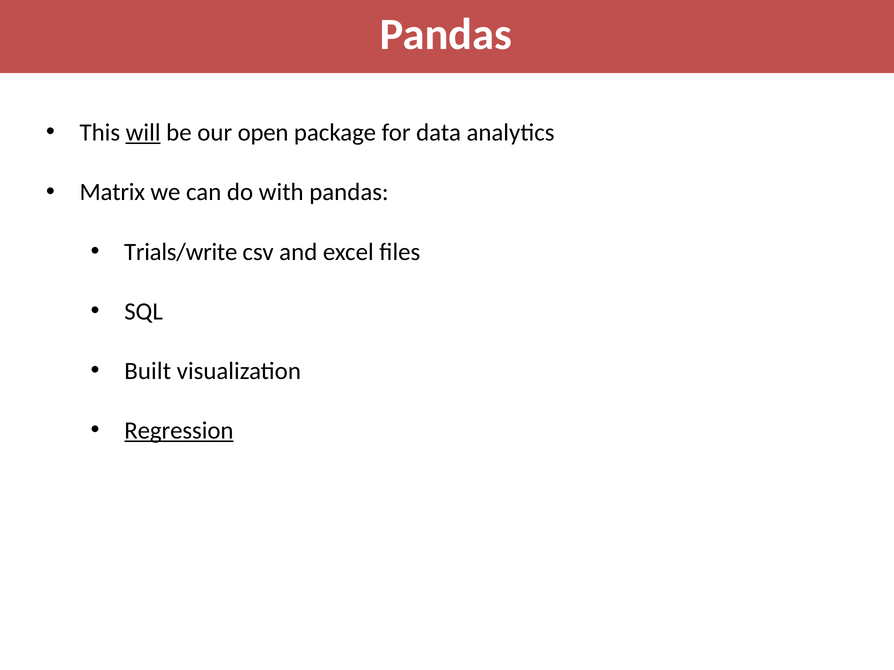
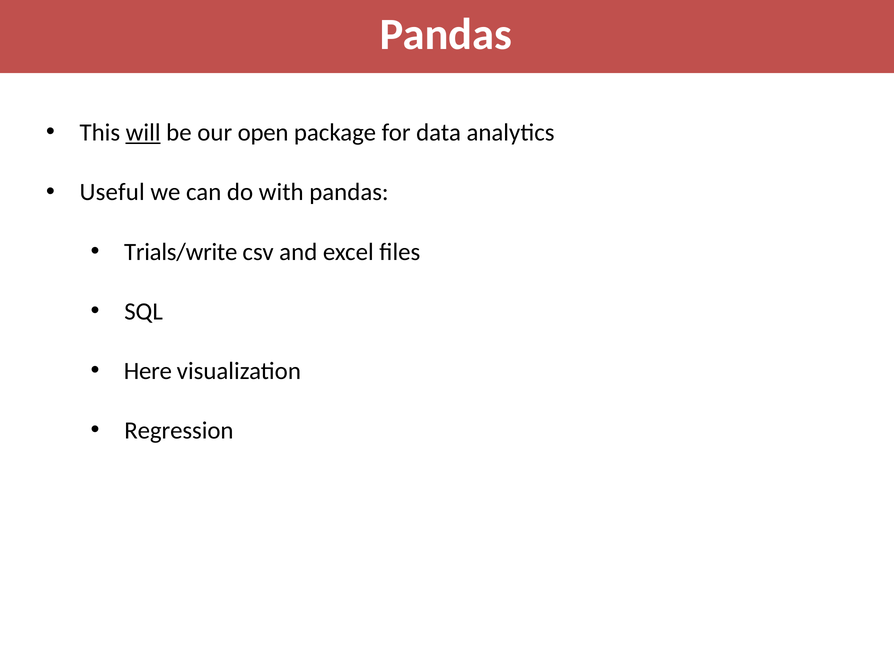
Matrix: Matrix -> Useful
Built: Built -> Here
Regression underline: present -> none
